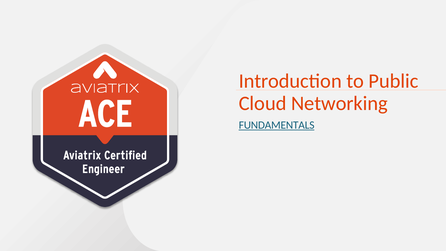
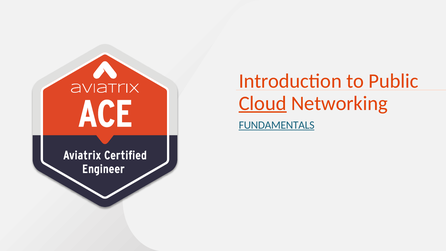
Cloud underline: none -> present
